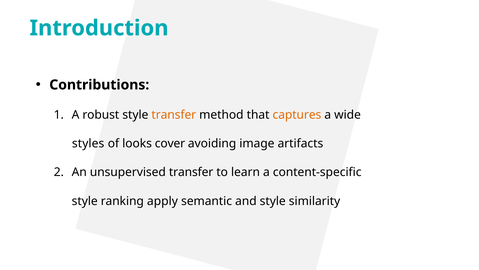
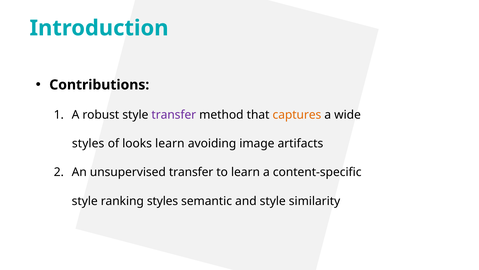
transfer at (174, 114) colour: orange -> purple
looks cover: cover -> learn
ranking apply: apply -> styles
